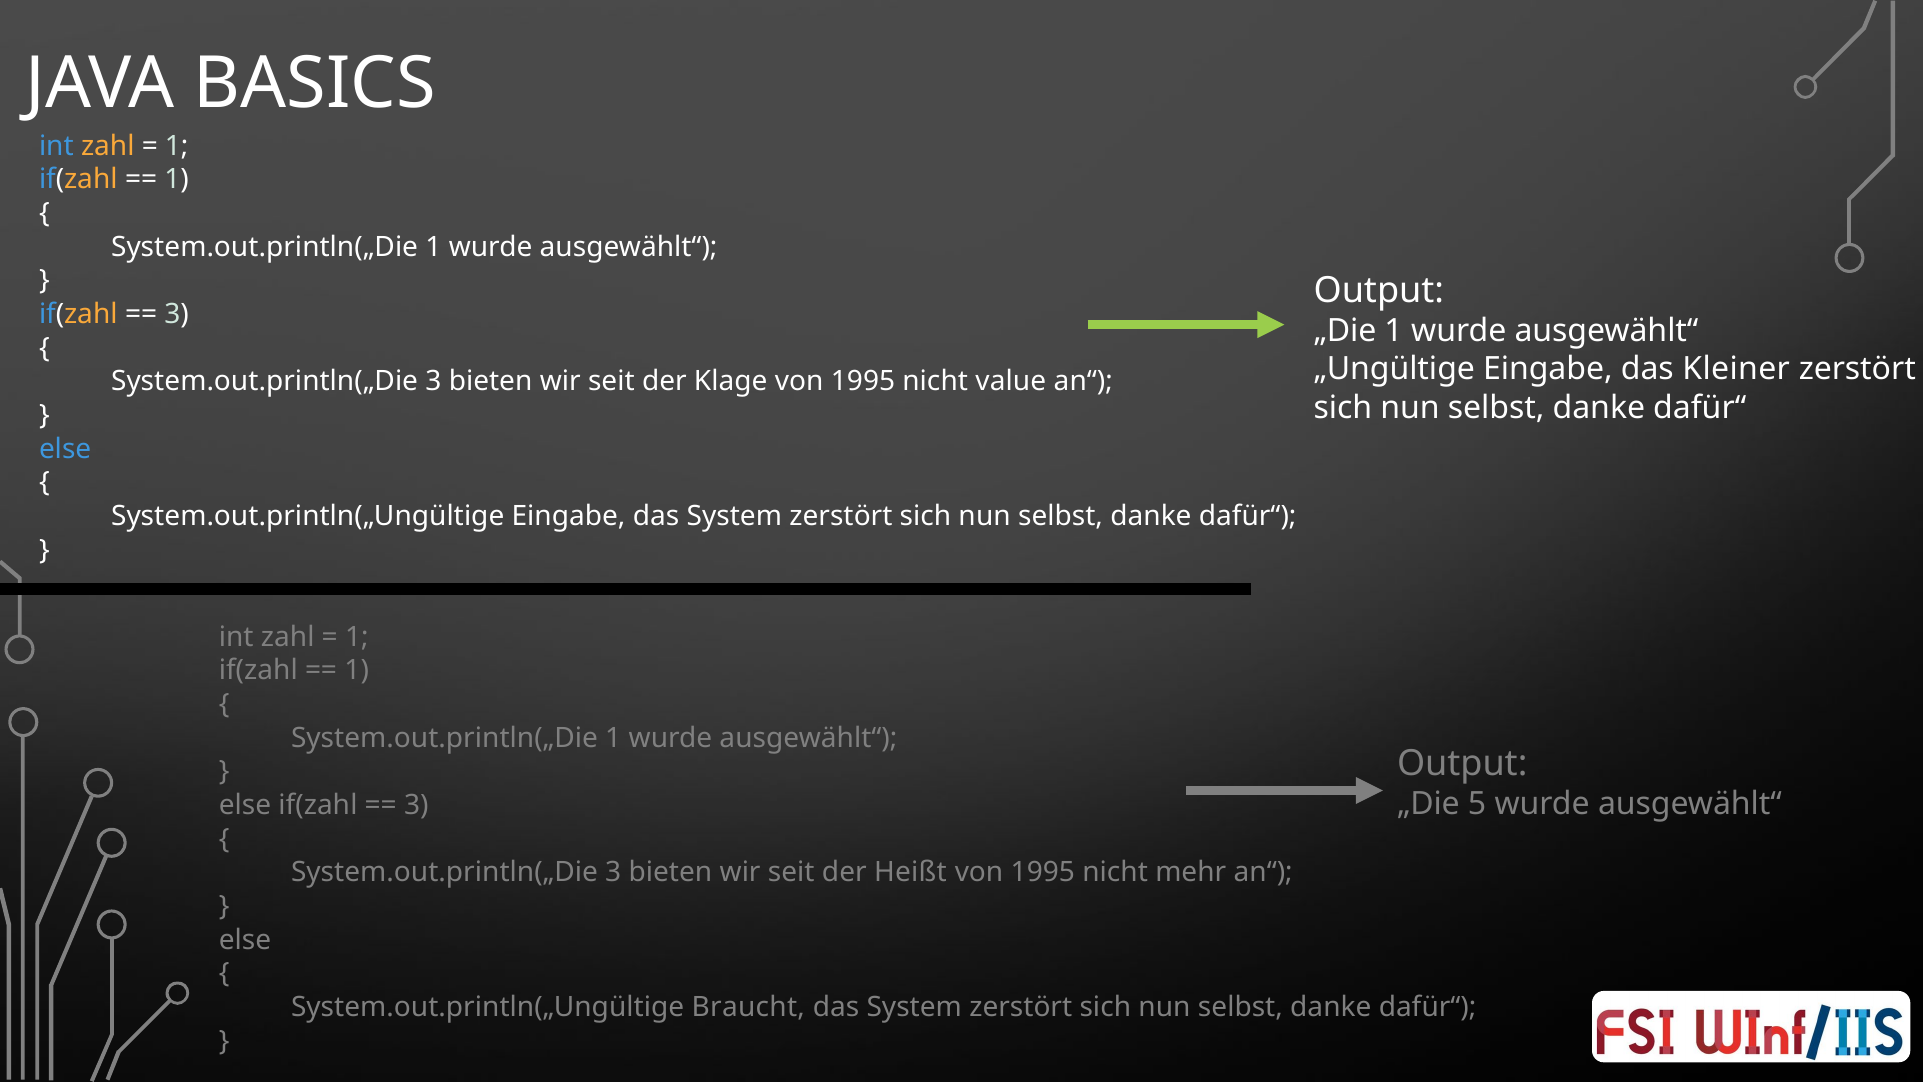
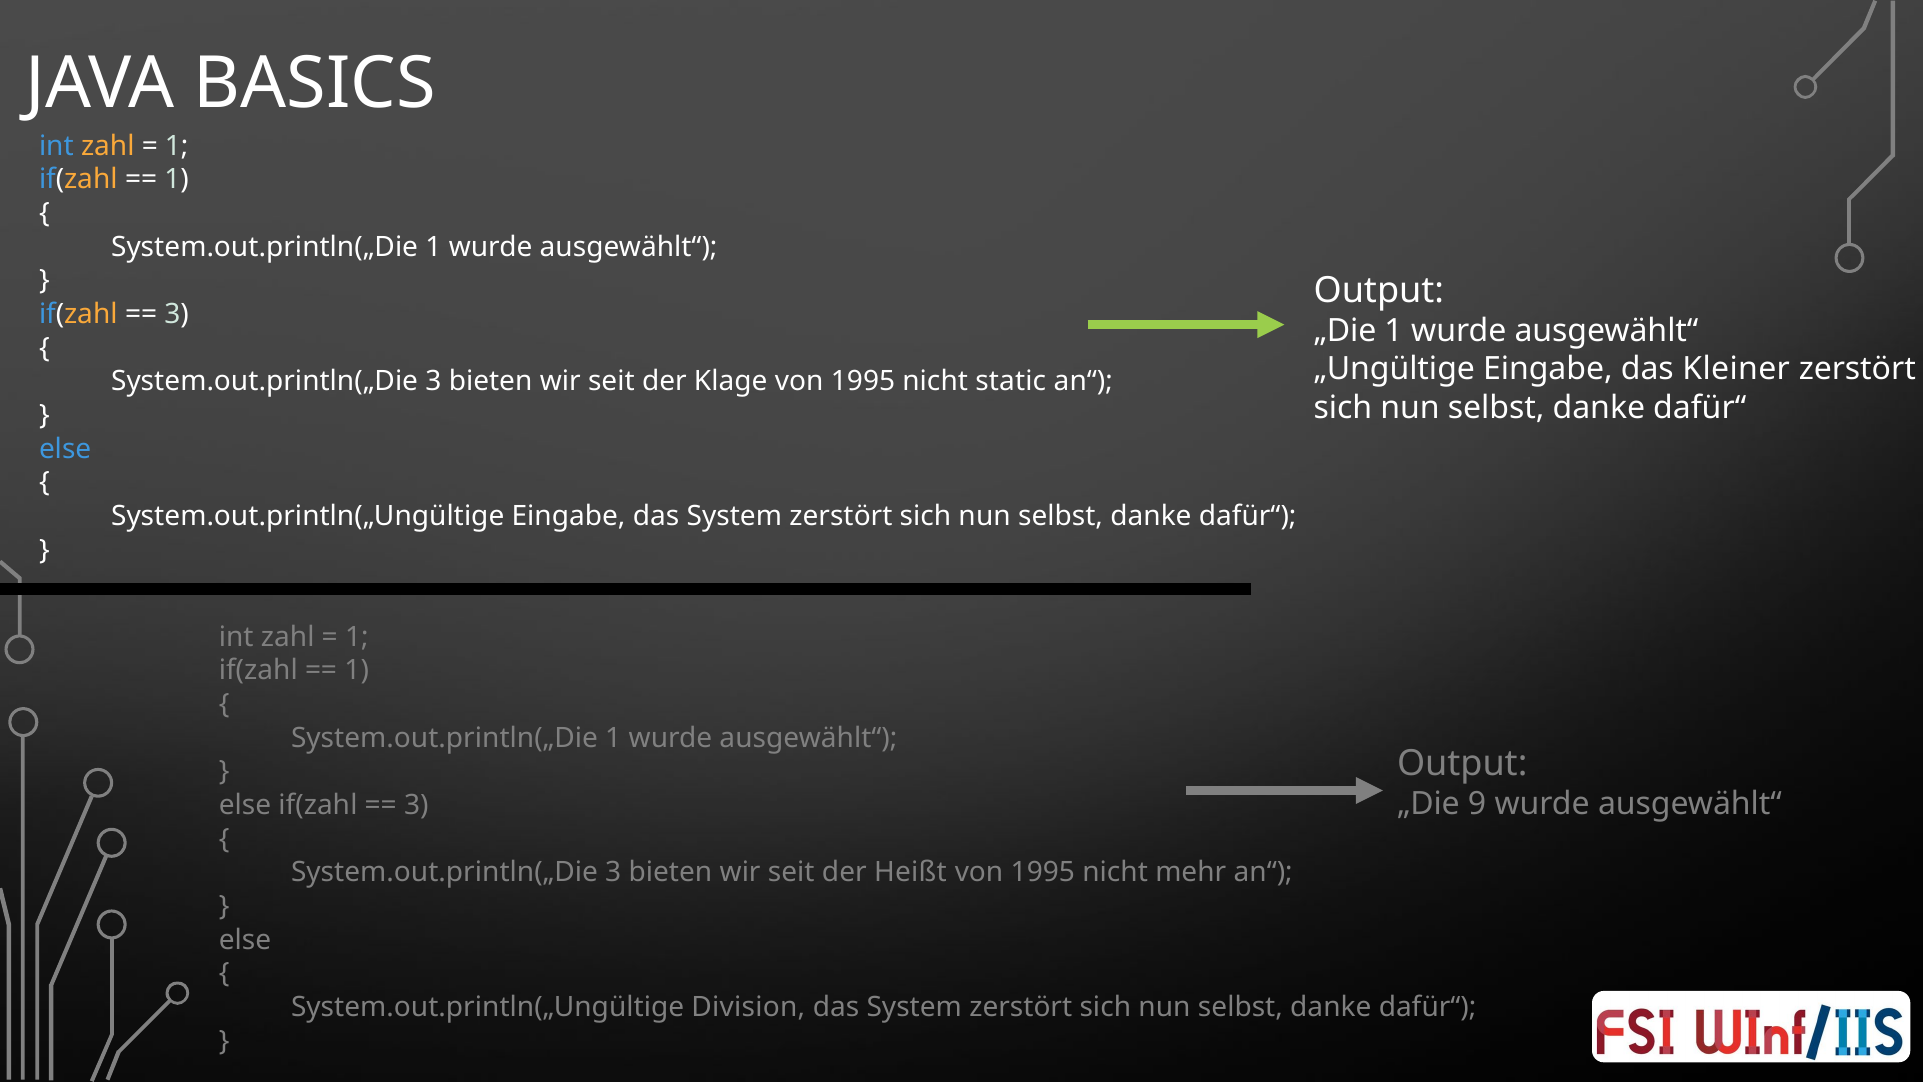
value: value -> static
5: 5 -> 9
Braucht: Braucht -> Division
